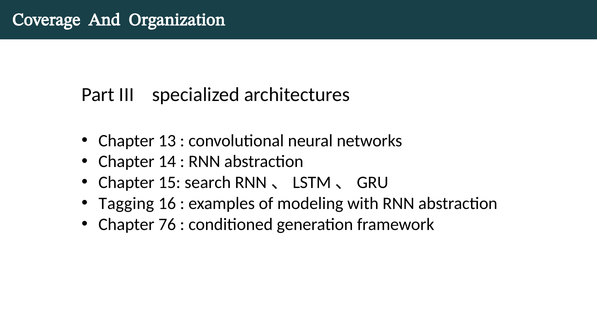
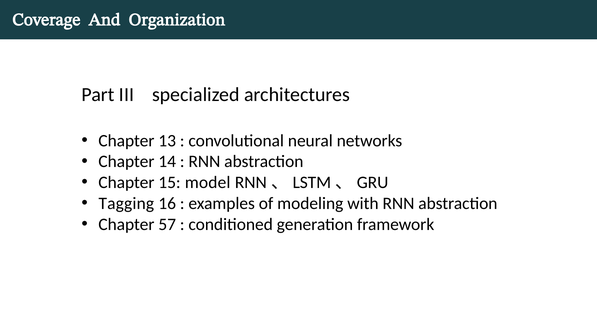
search: search -> model
76: 76 -> 57
